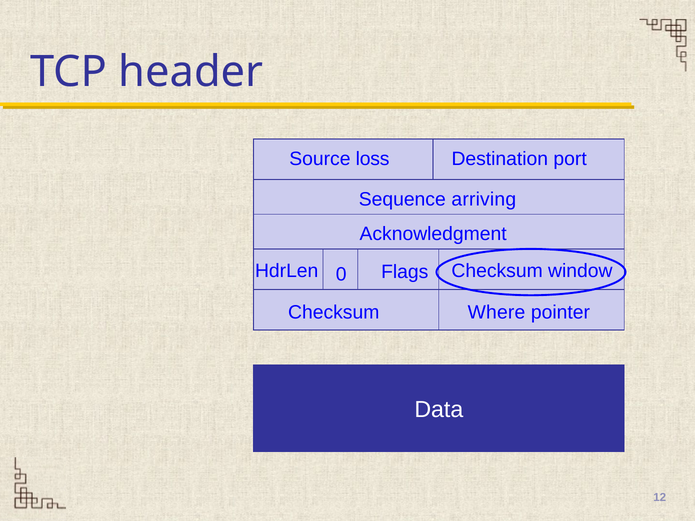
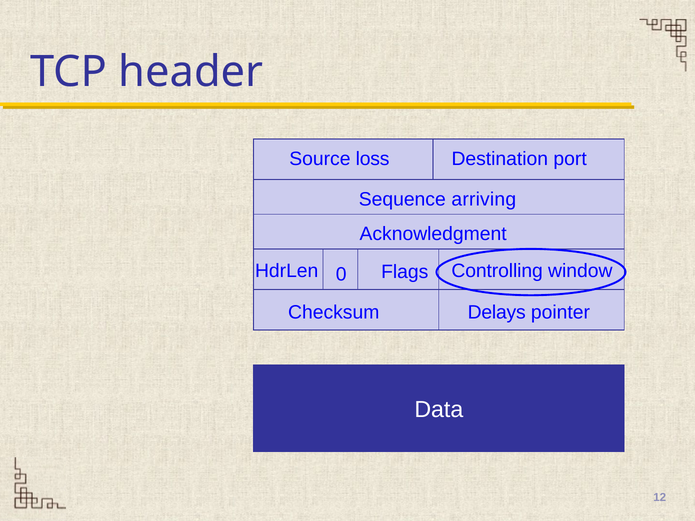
Checksum at (497, 271): Checksum -> Controlling
Where: Where -> Delays
